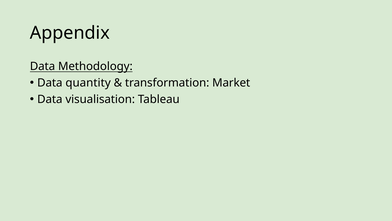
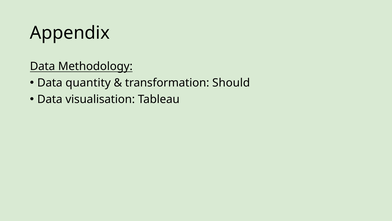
Market: Market -> Should
